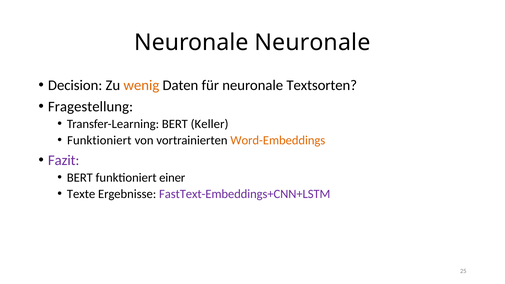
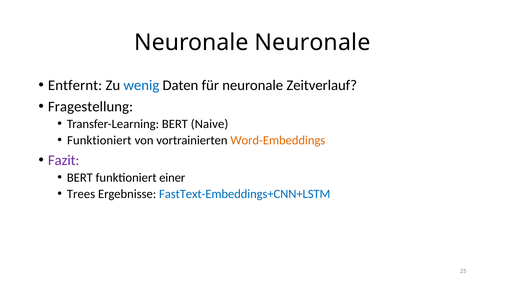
Decision: Decision -> Entfernt
wenig colour: orange -> blue
Textsorten: Textsorten -> Zeitverlauf
Keller: Keller -> Naive
Texte: Texte -> Trees
FastText-Embeddings+CNN+LSTM colour: purple -> blue
